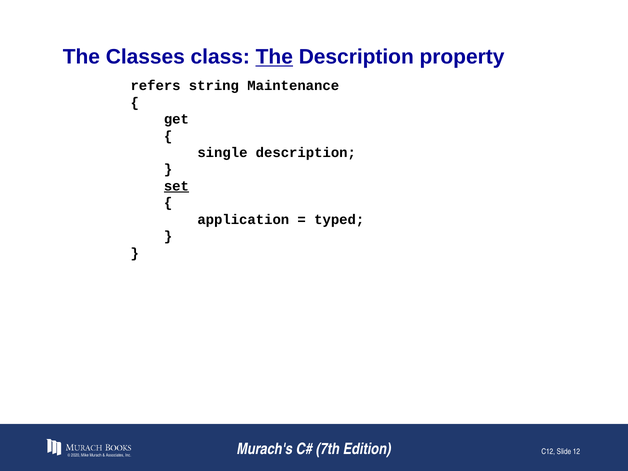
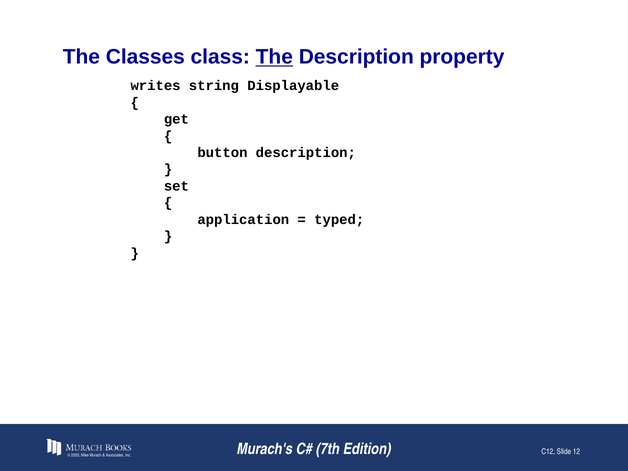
refers: refers -> writes
Maintenance: Maintenance -> Displayable
single: single -> button
set underline: present -> none
